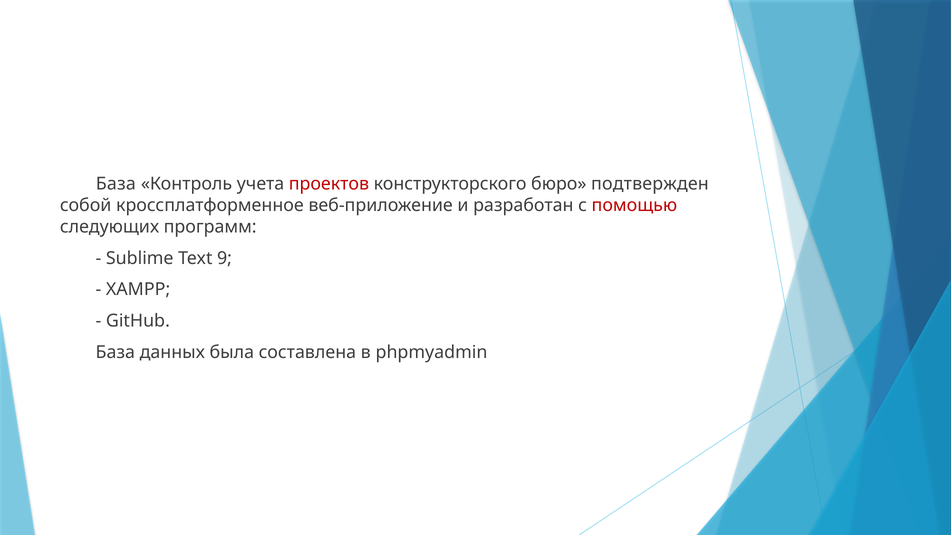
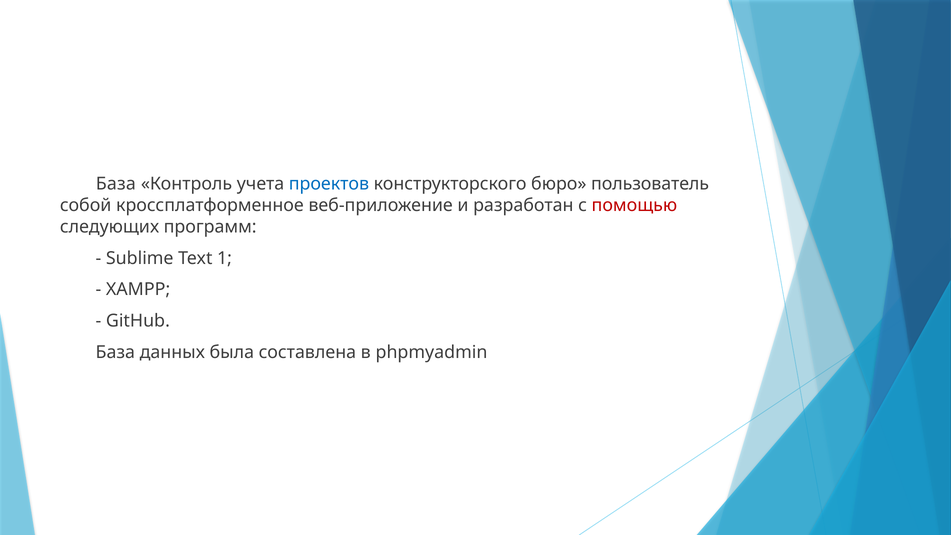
проектов colour: red -> blue
подтвержден: подтвержден -> пользователь
9: 9 -> 1
